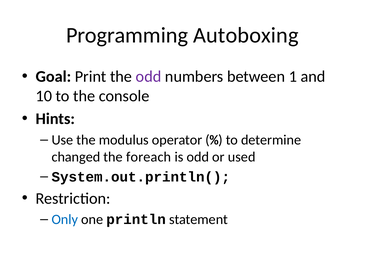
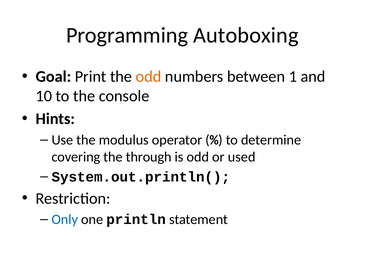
odd at (149, 77) colour: purple -> orange
changed: changed -> covering
foreach: foreach -> through
